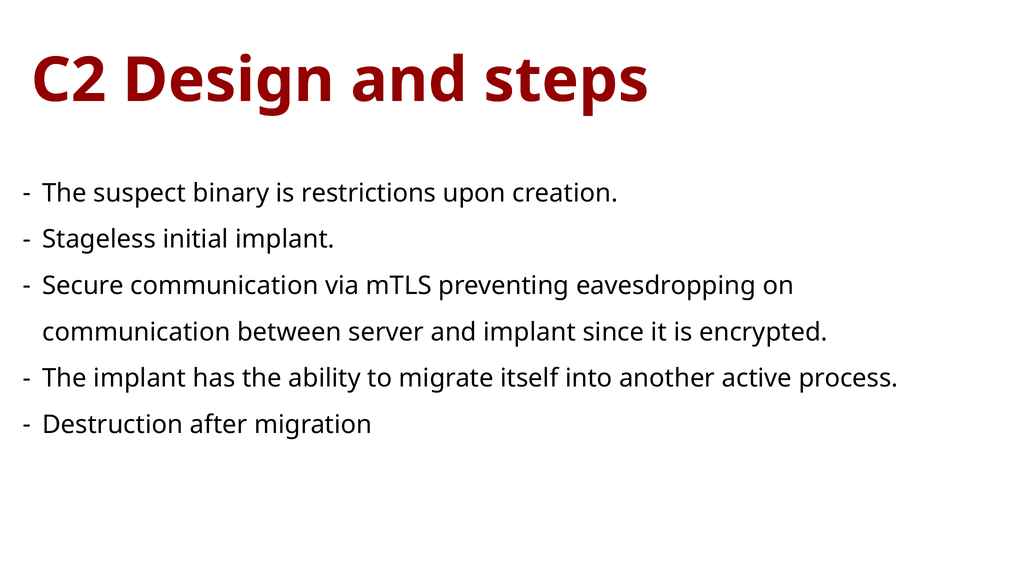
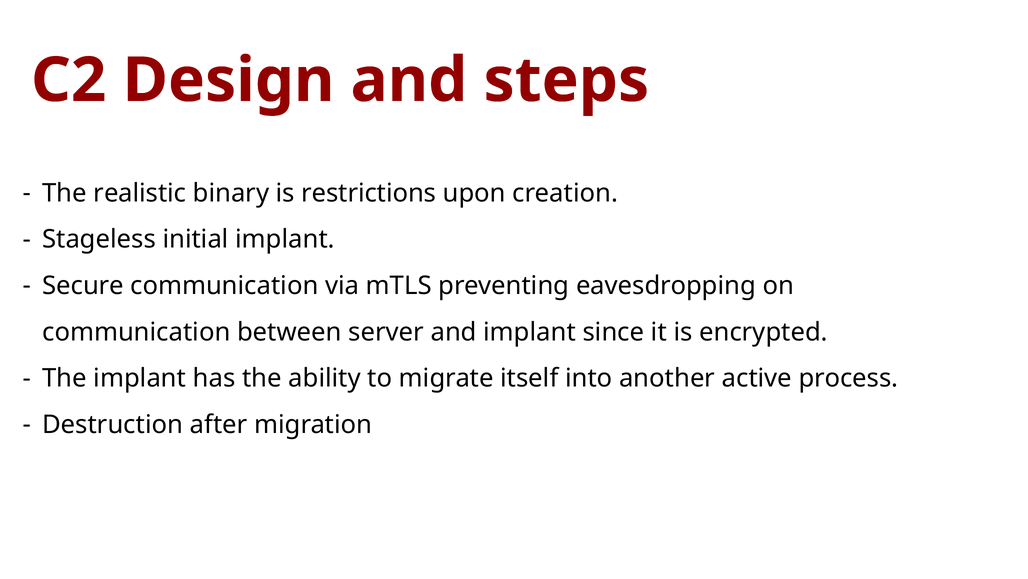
suspect: suspect -> realistic
